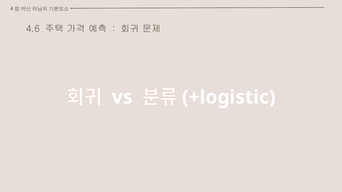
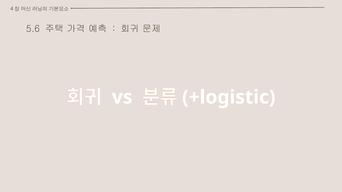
4.6: 4.6 -> 5.6
